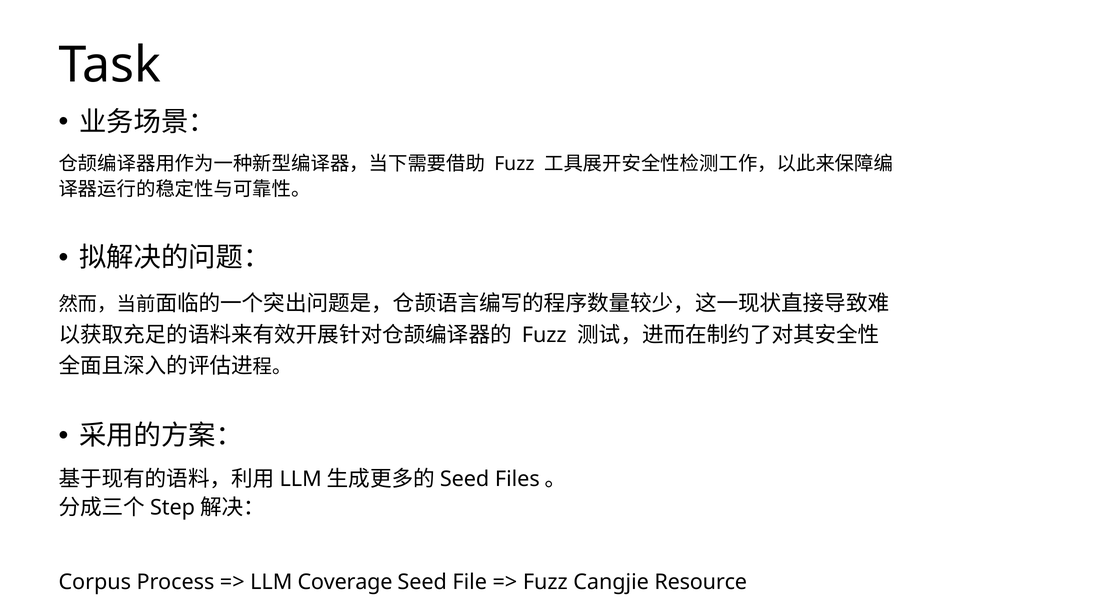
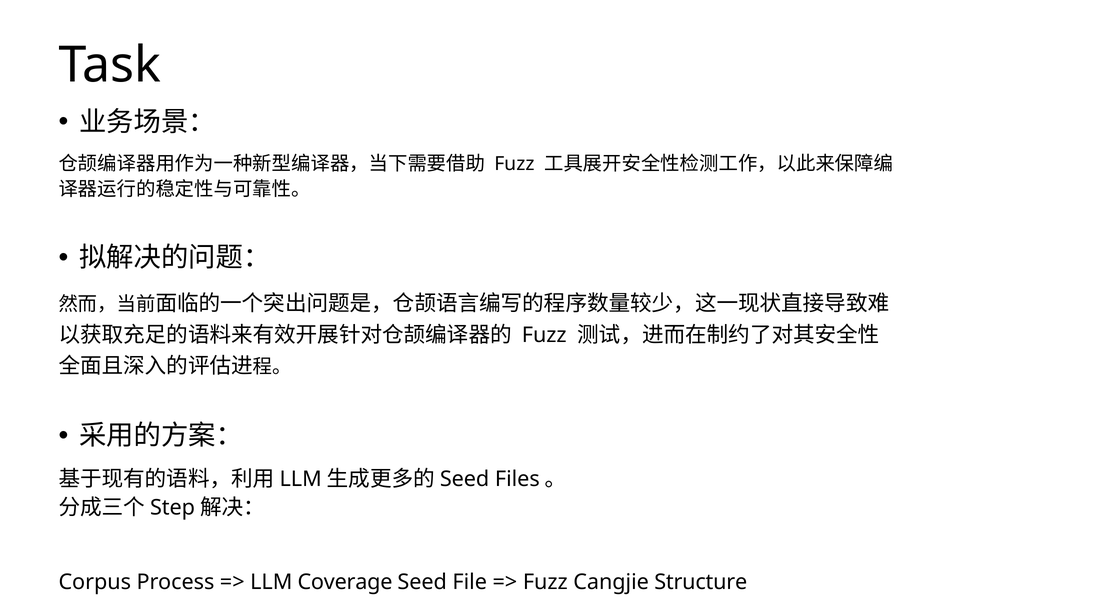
Resource: Resource -> Structure
